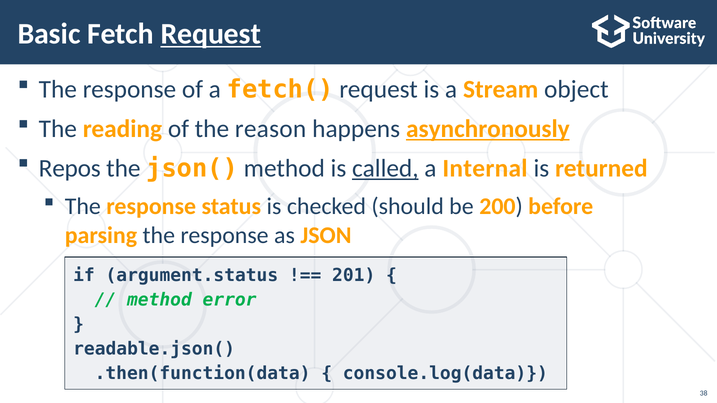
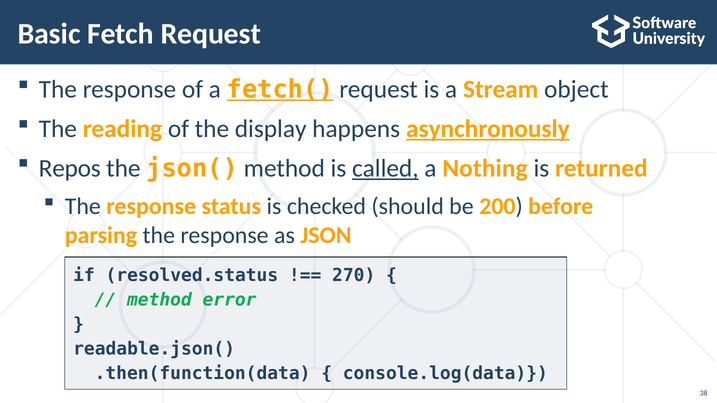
Request at (211, 34) underline: present -> none
fetch( underline: none -> present
reason: reason -> display
Internal: Internal -> Nothing
argument.status: argument.status -> resolved.status
201: 201 -> 270
